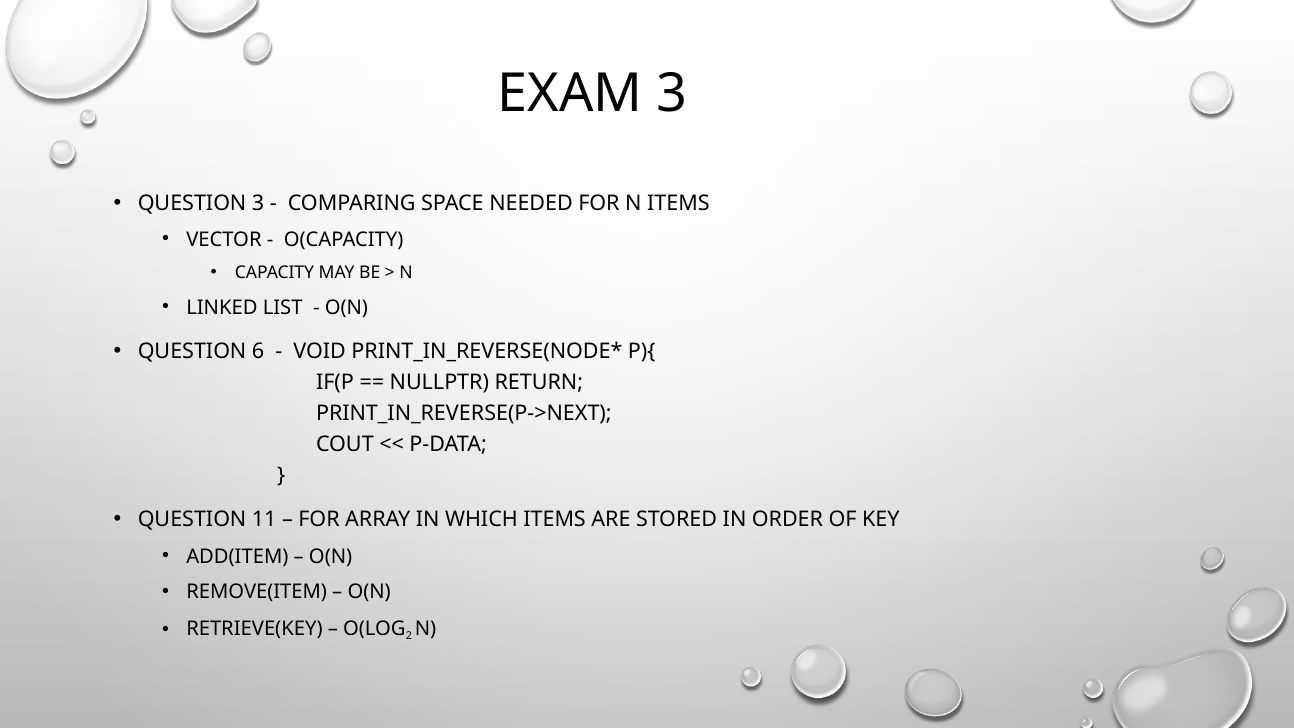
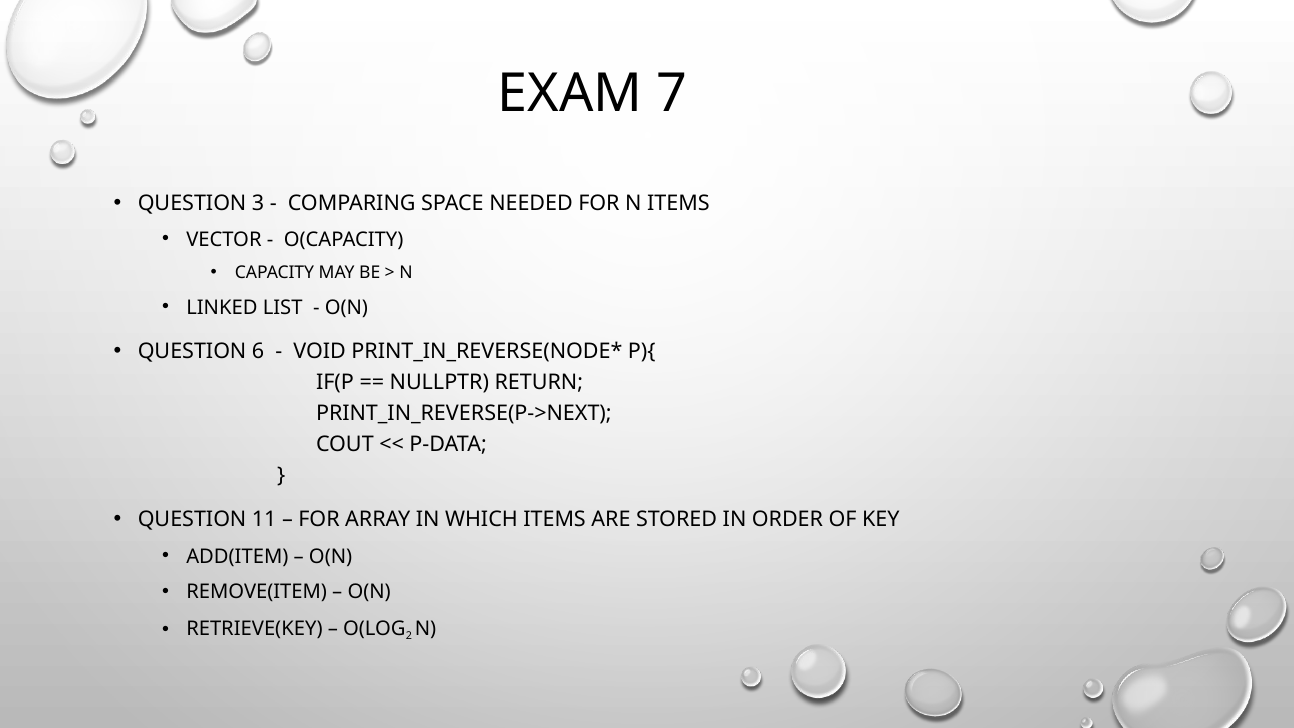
EXAM 3: 3 -> 7
